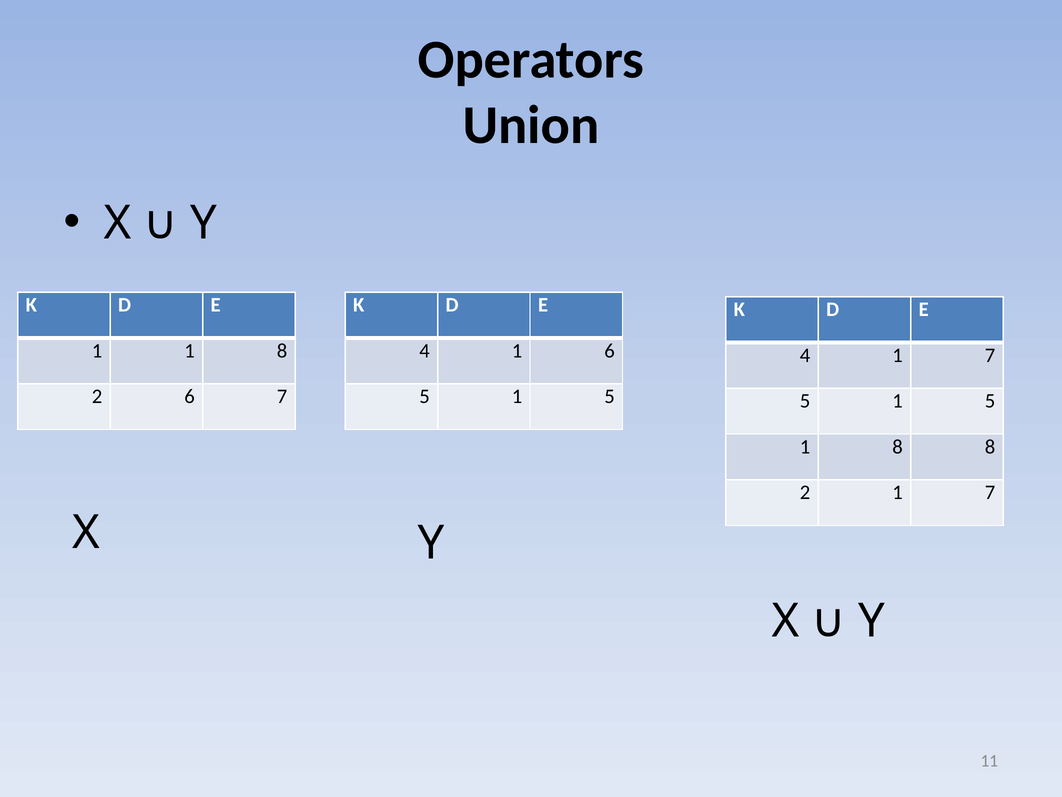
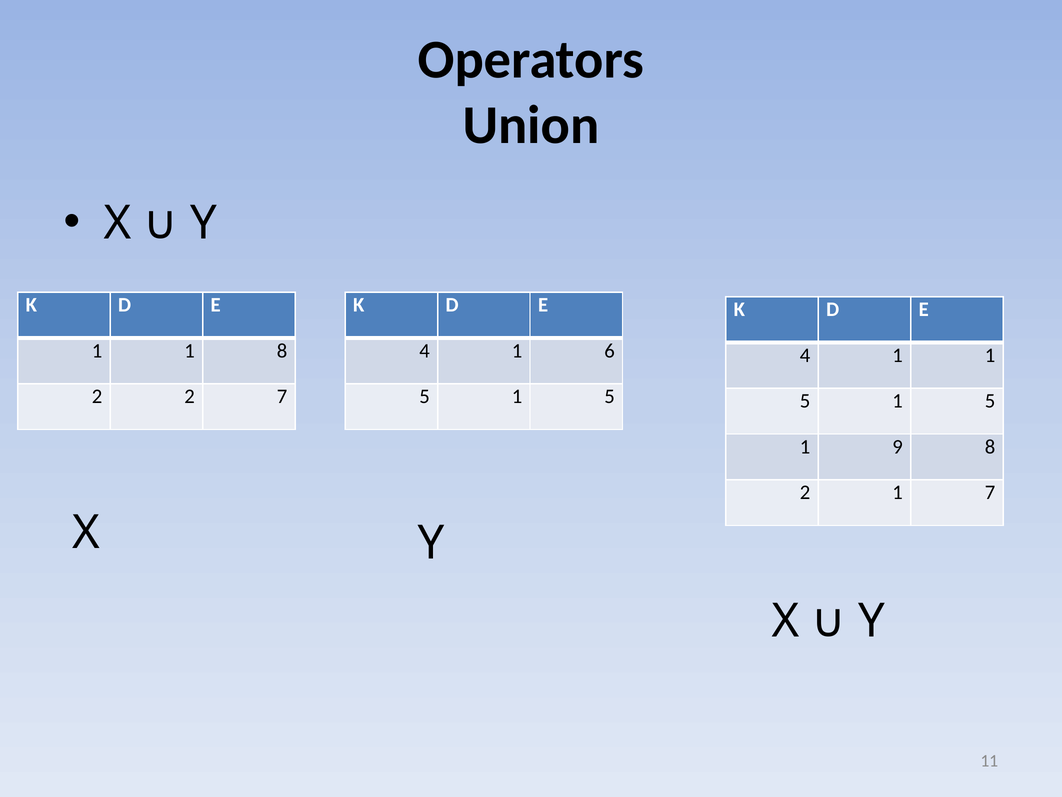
4 1 7: 7 -> 1
2 6: 6 -> 2
8 at (898, 447): 8 -> 9
